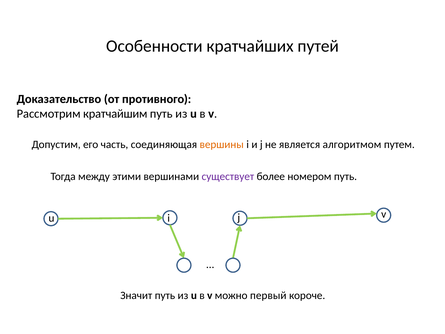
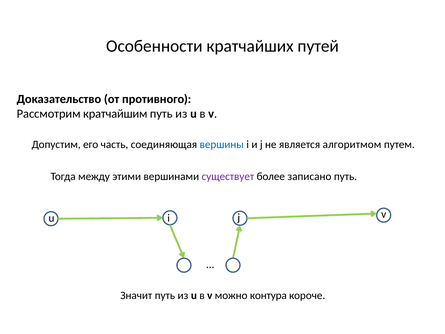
вершины colour: orange -> blue
номером: номером -> записано
первый: первый -> контура
